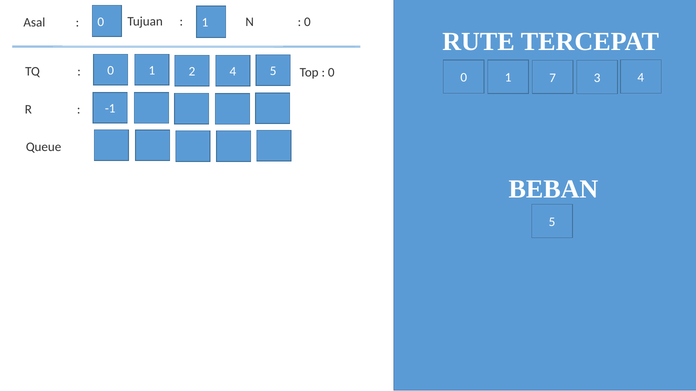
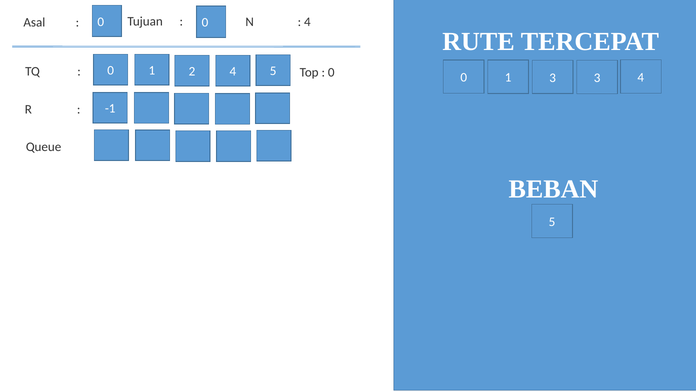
0 at (307, 22): 0 -> 4
1 at (205, 23): 1 -> 0
1 7: 7 -> 3
